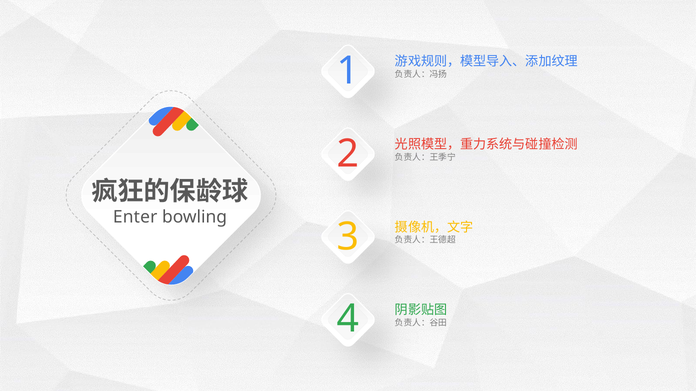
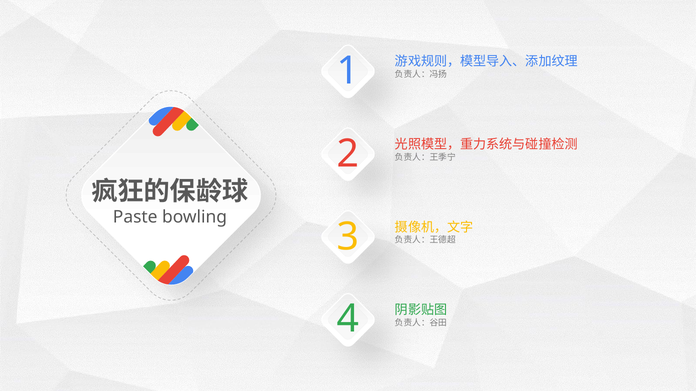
Enter: Enter -> Paste
